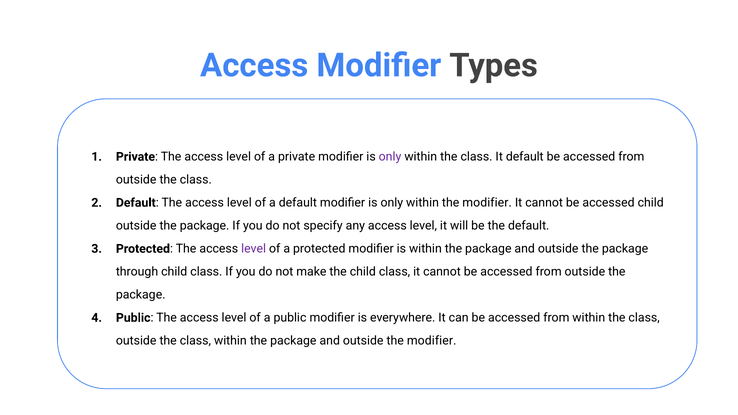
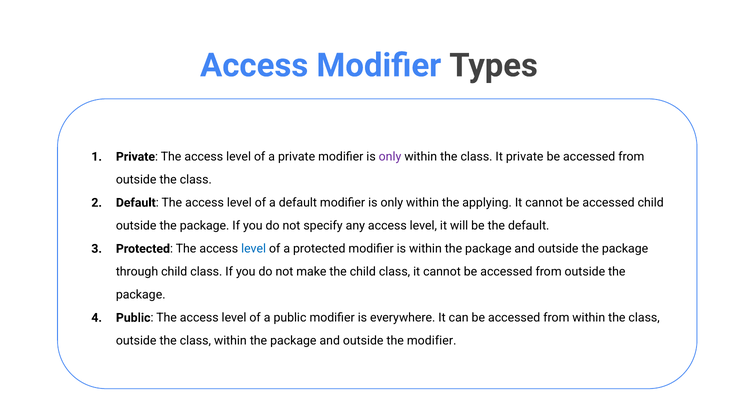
It default: default -> private
within the modifier: modifier -> applying
level at (254, 249) colour: purple -> blue
